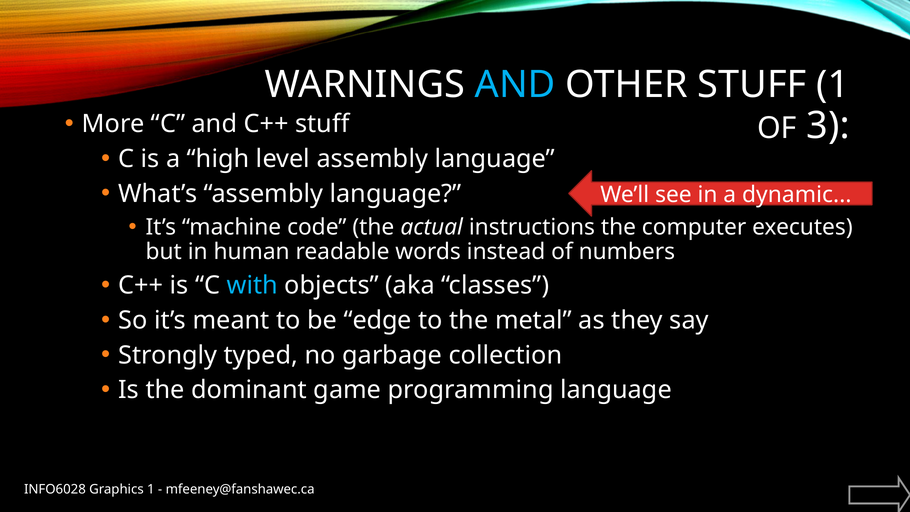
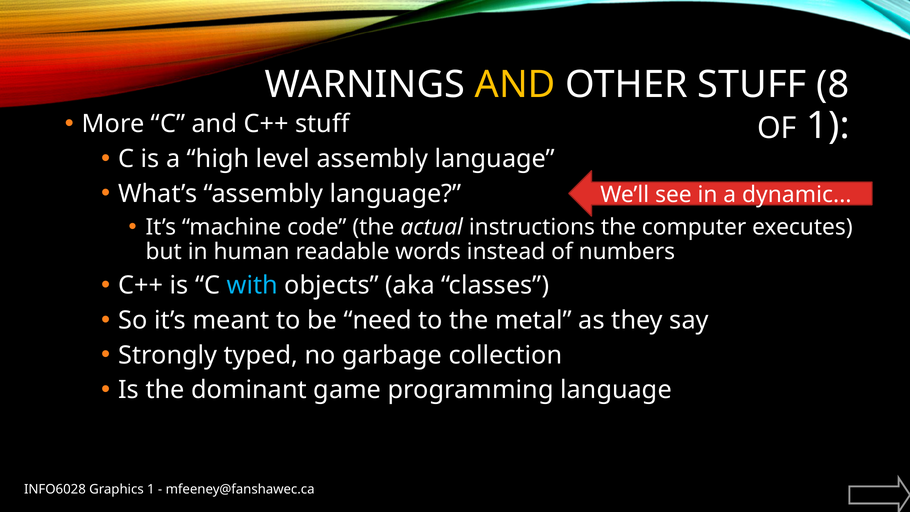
AND at (515, 85) colour: light blue -> yellow
STUFF 1: 1 -> 8
OF 3: 3 -> 1
edge: edge -> need
